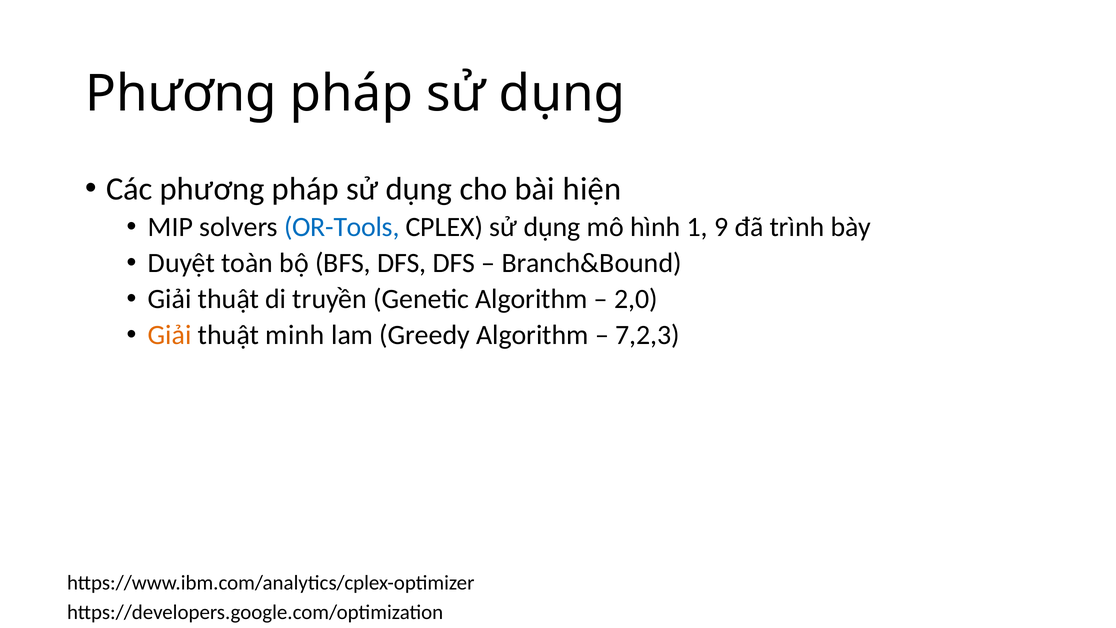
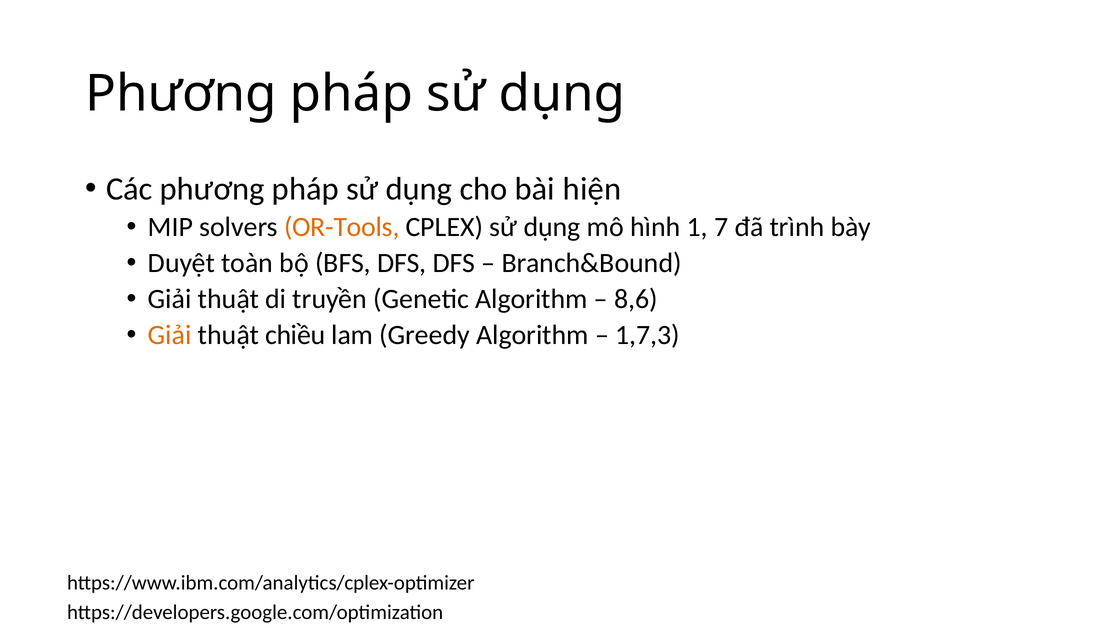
OR-Tools colour: blue -> orange
9: 9 -> 7
2,0: 2,0 -> 8,6
minh: minh -> chiều
7,2,3: 7,2,3 -> 1,7,3
